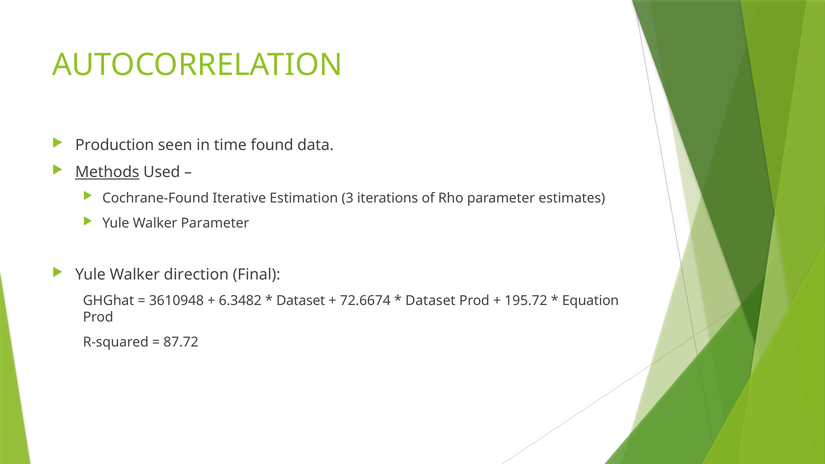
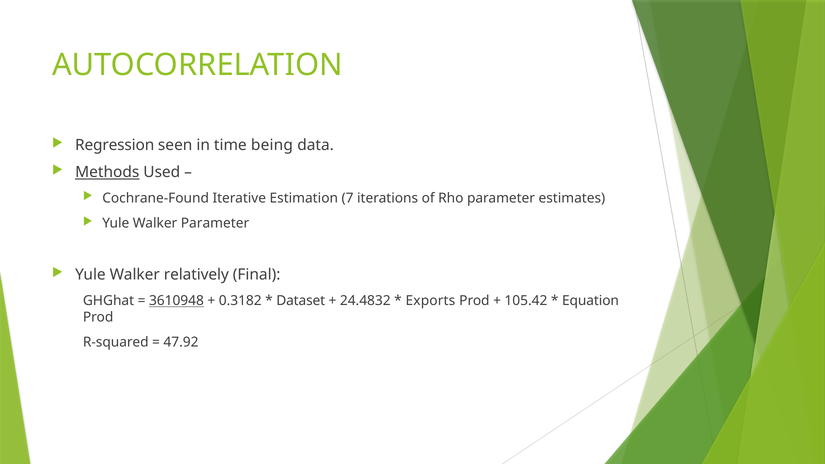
Production: Production -> Regression
found: found -> being
3: 3 -> 7
direction: direction -> relatively
3610948 underline: none -> present
6.3482: 6.3482 -> 0.3182
72.6674: 72.6674 -> 24.4832
Dataset at (430, 301): Dataset -> Exports
195.72: 195.72 -> 105.42
87.72: 87.72 -> 47.92
